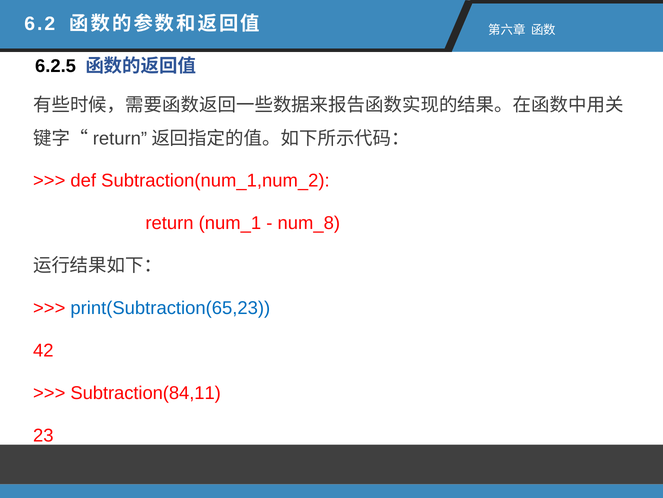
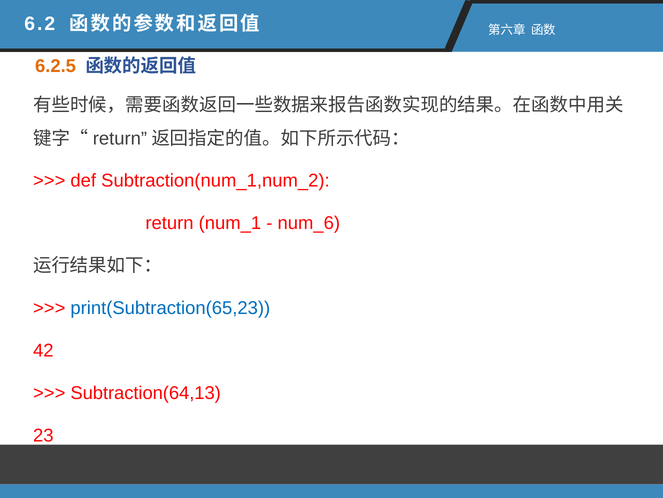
6.2.5 colour: black -> orange
num_8: num_8 -> num_6
Subtraction(84,11: Subtraction(84,11 -> Subtraction(64,13
